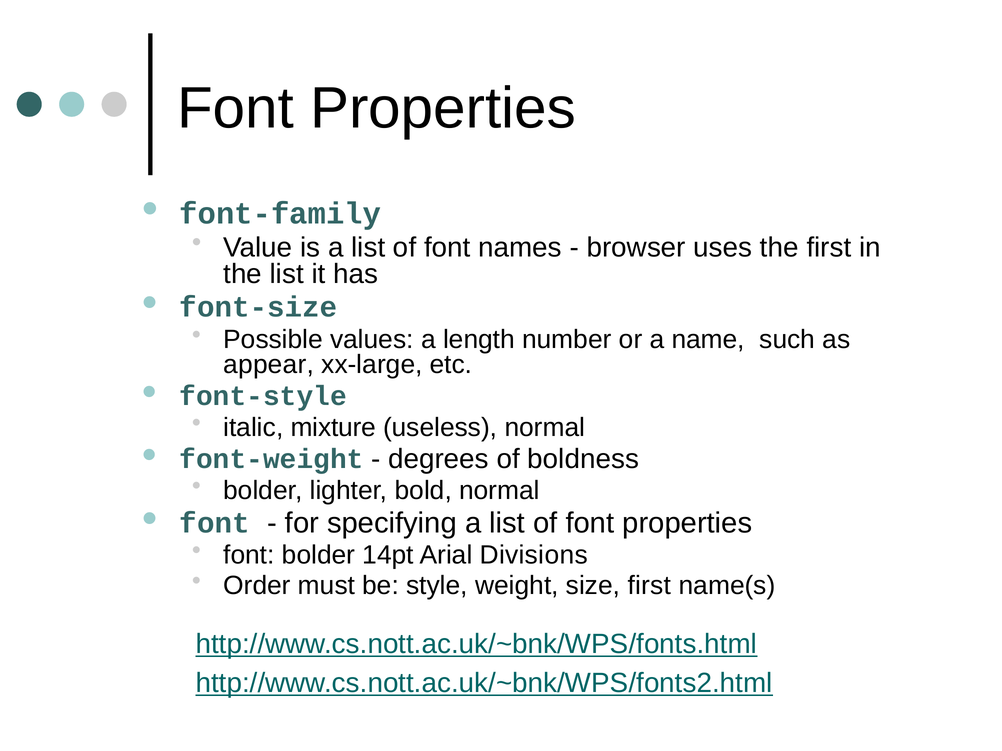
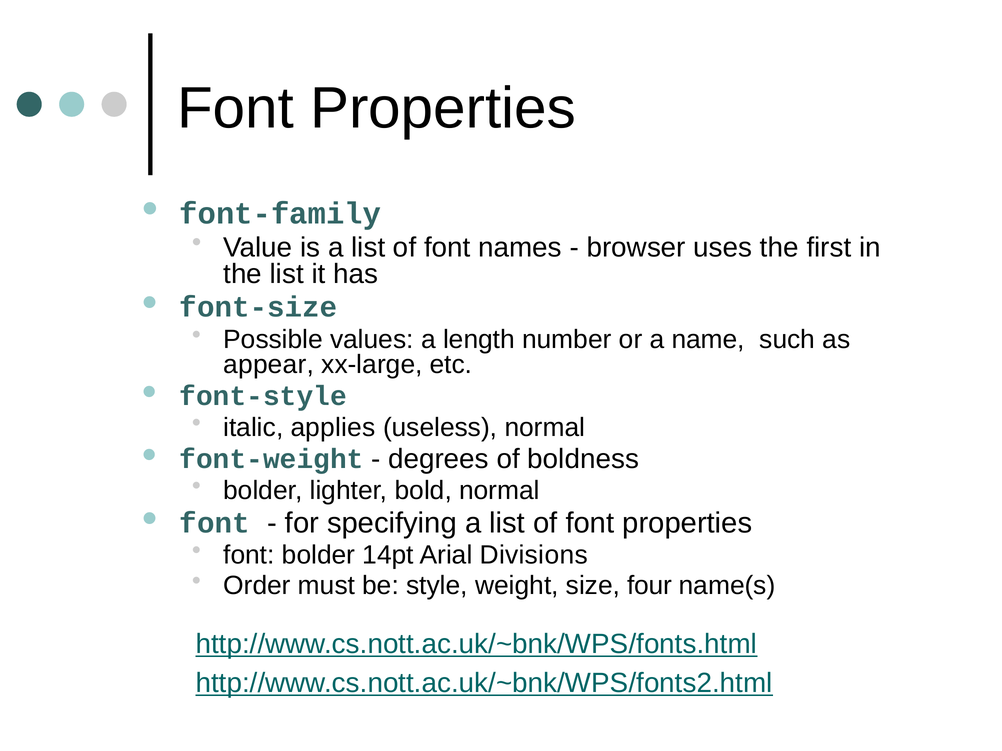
mixture: mixture -> applies
size first: first -> four
